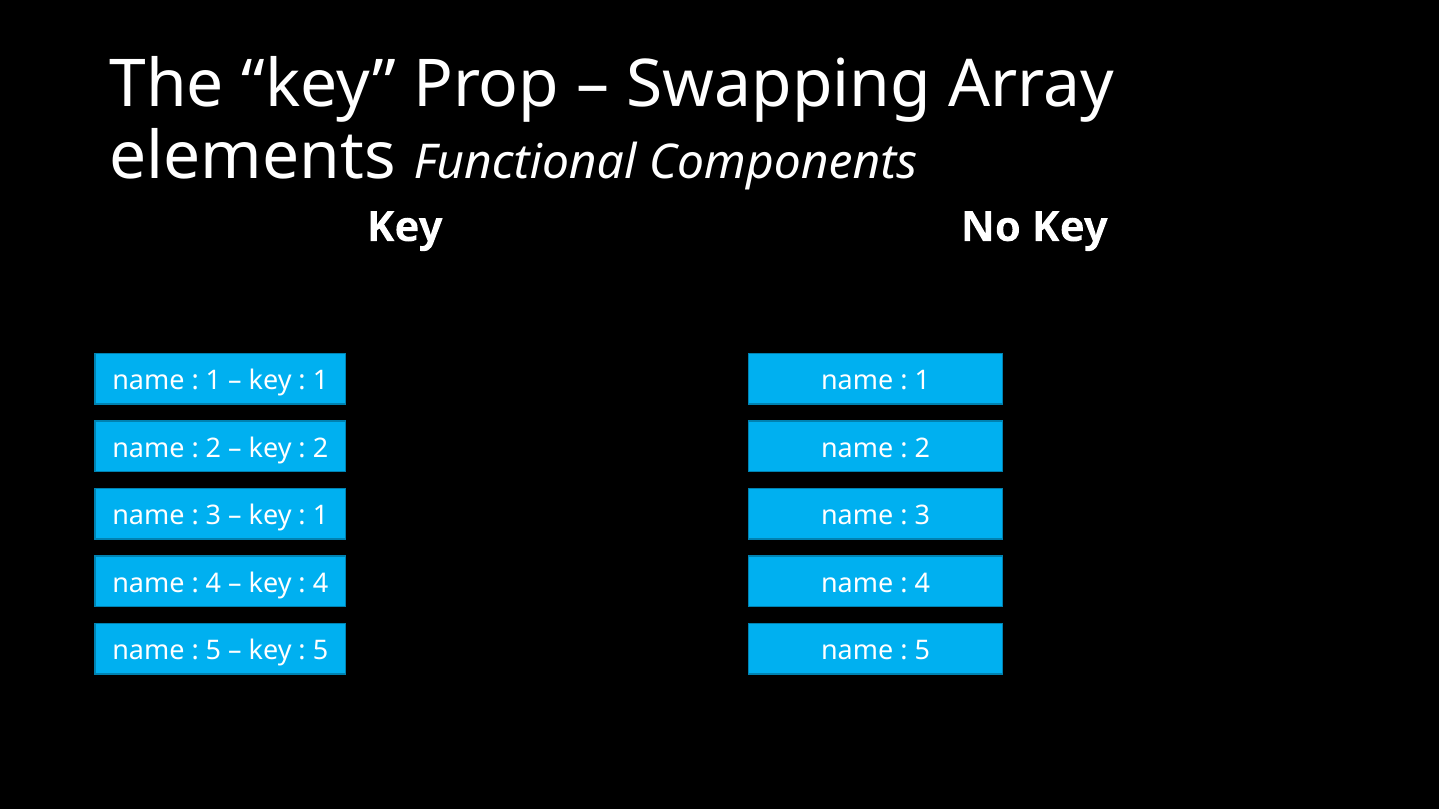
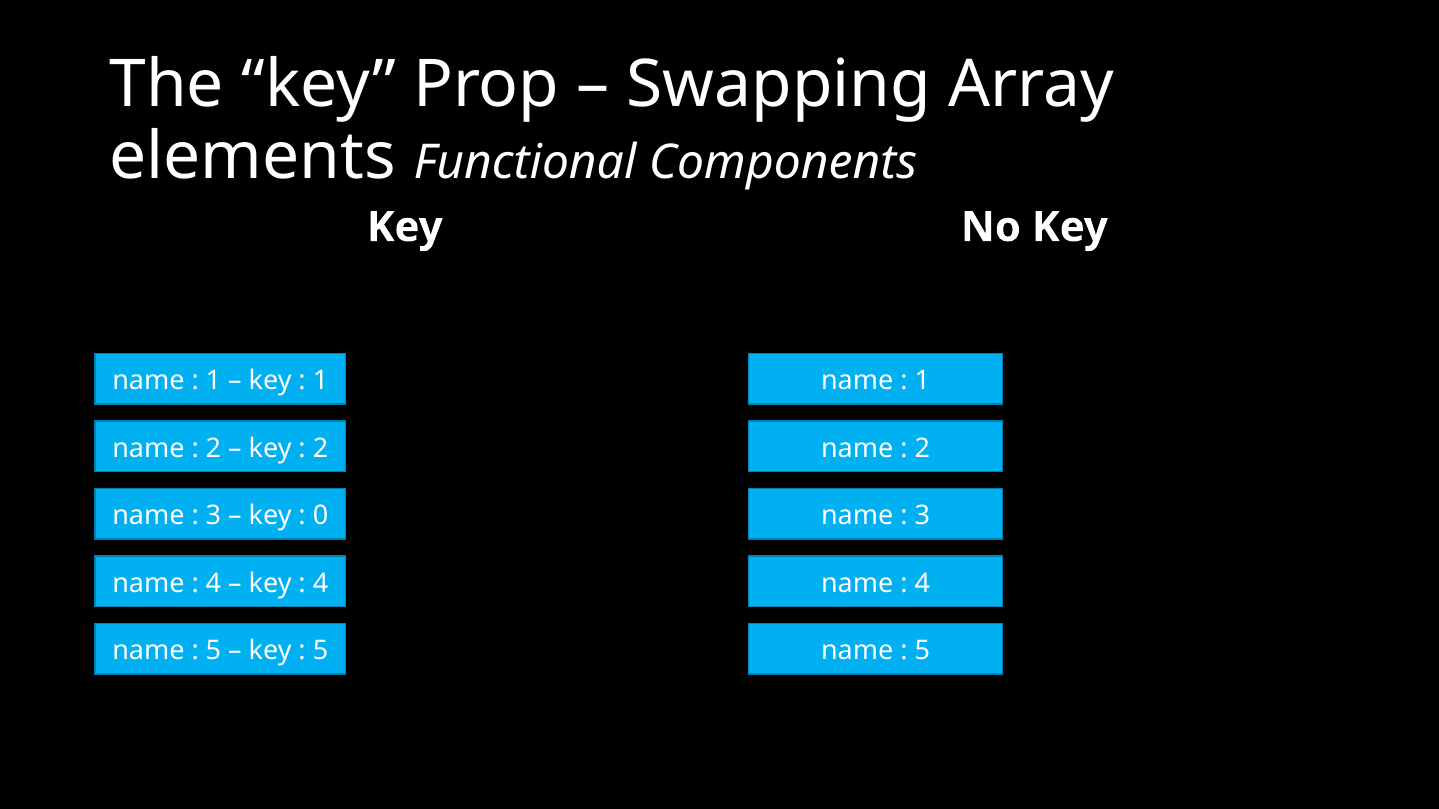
1 at (321, 516): 1 -> 0
